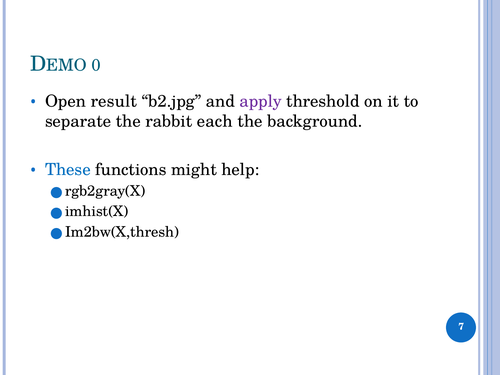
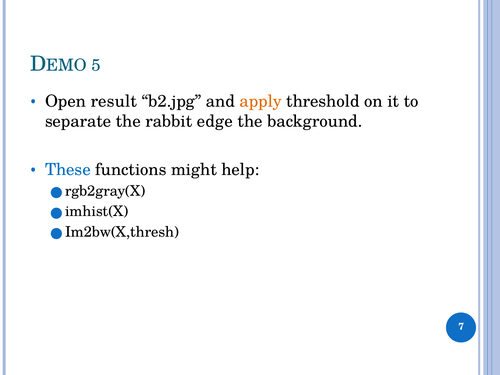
0: 0 -> 5
apply colour: purple -> orange
each: each -> edge
